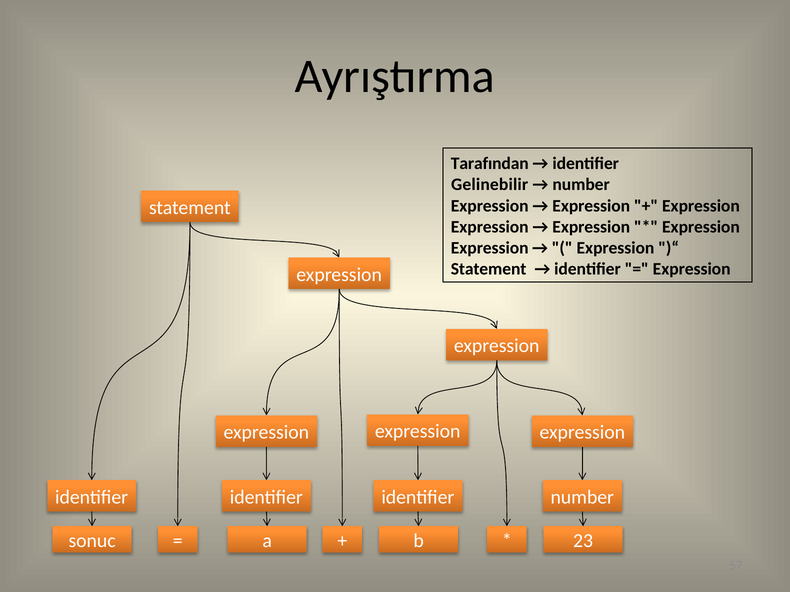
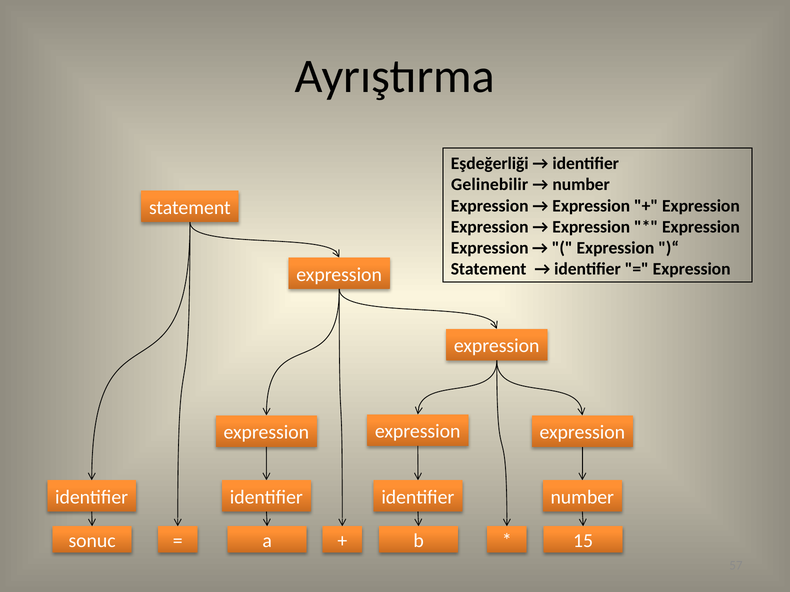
Tarafından: Tarafından -> Eşdeğerliği
23: 23 -> 15
